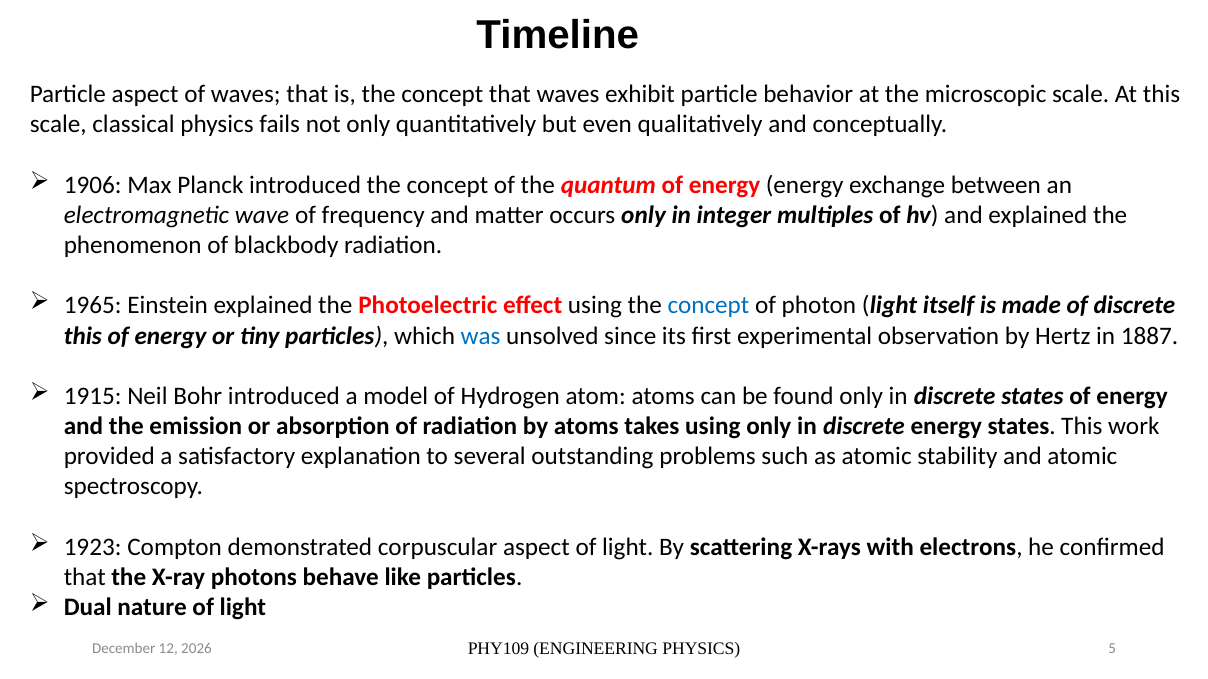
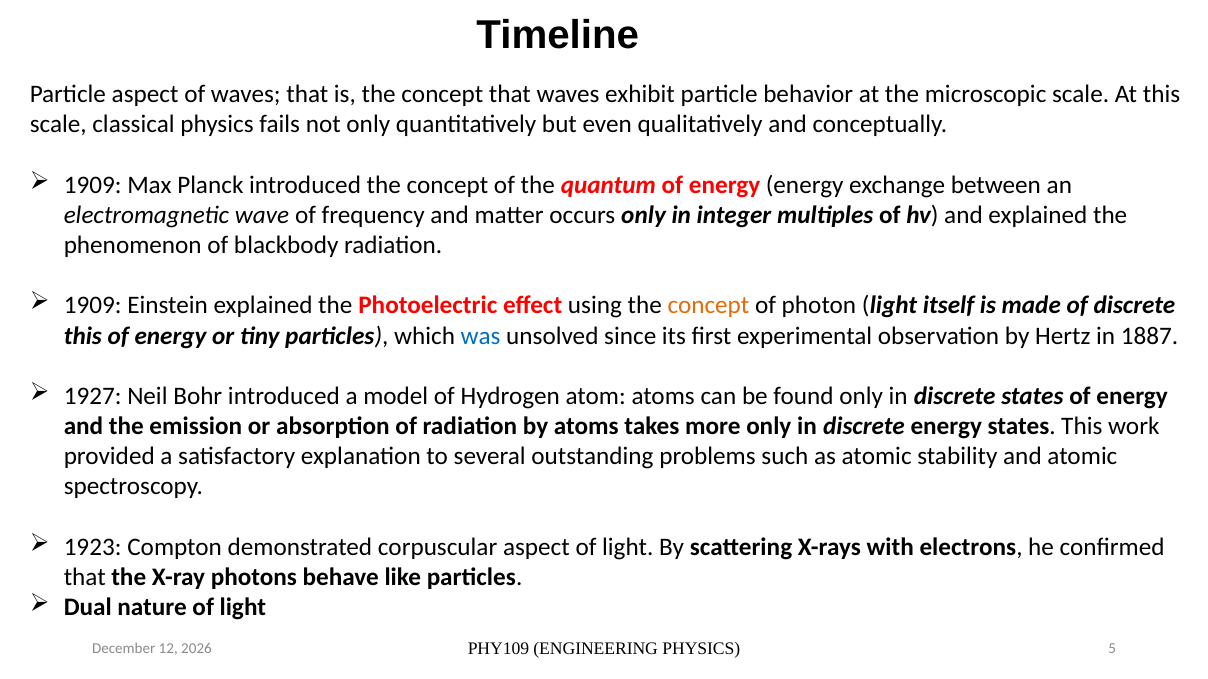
1906 at (93, 185): 1906 -> 1909
1965 at (93, 306): 1965 -> 1909
concept at (708, 306) colour: blue -> orange
1915: 1915 -> 1927
takes using: using -> more
